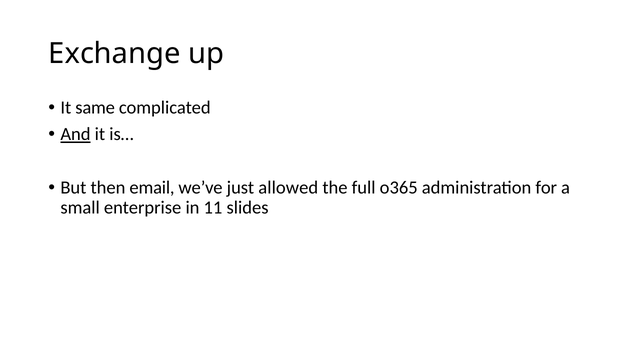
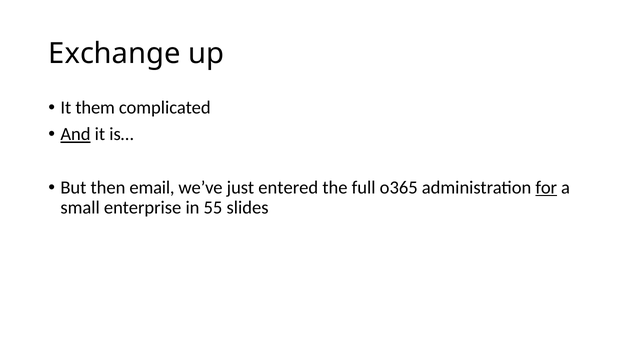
same: same -> them
allowed: allowed -> entered
for underline: none -> present
11: 11 -> 55
